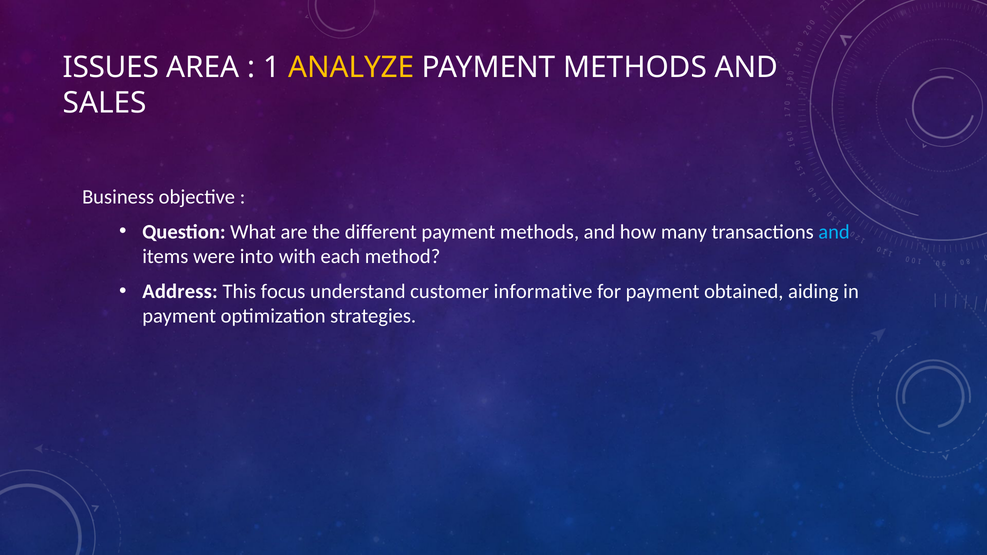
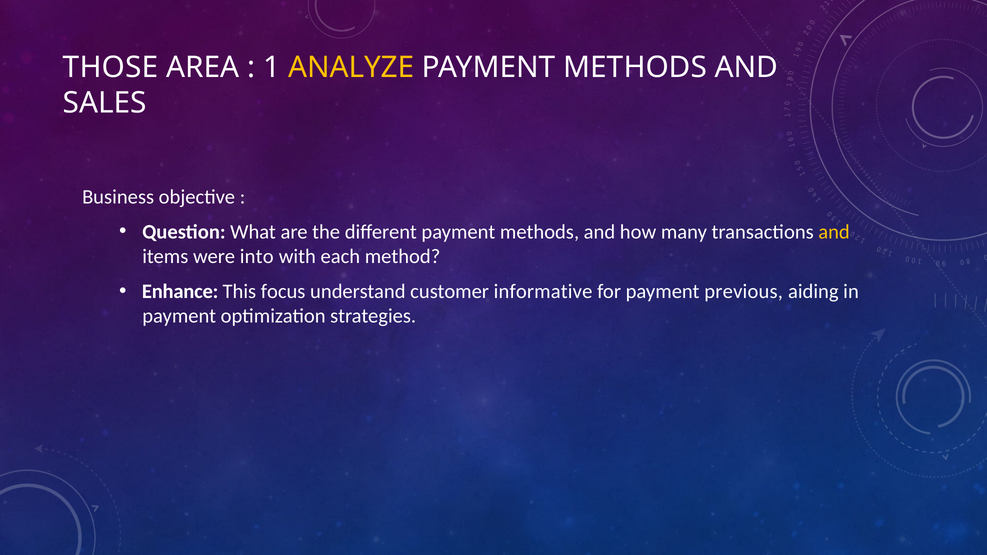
ISSUES: ISSUES -> THOSE
and at (834, 232) colour: light blue -> yellow
Address: Address -> Enhance
obtained: obtained -> previous
